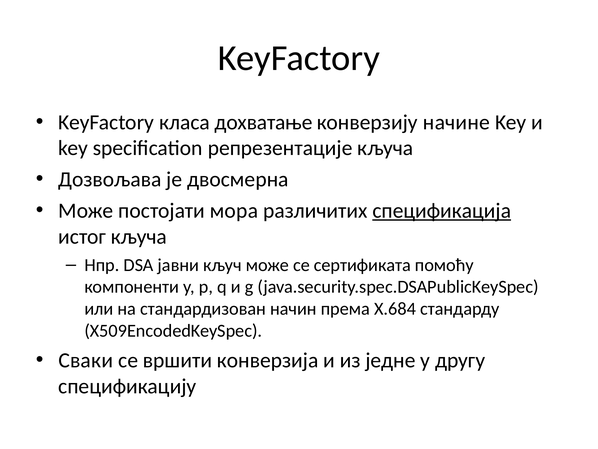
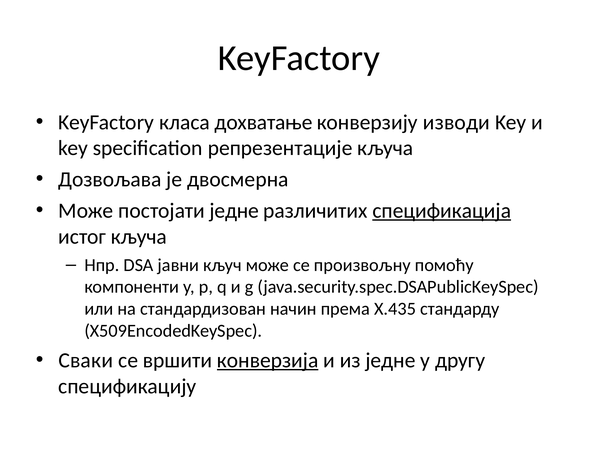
начине: начине -> изводи
постојати мора: мора -> једне
сертификата: сертификата -> произвољну
X.684: X.684 -> X.435
конверзија underline: none -> present
